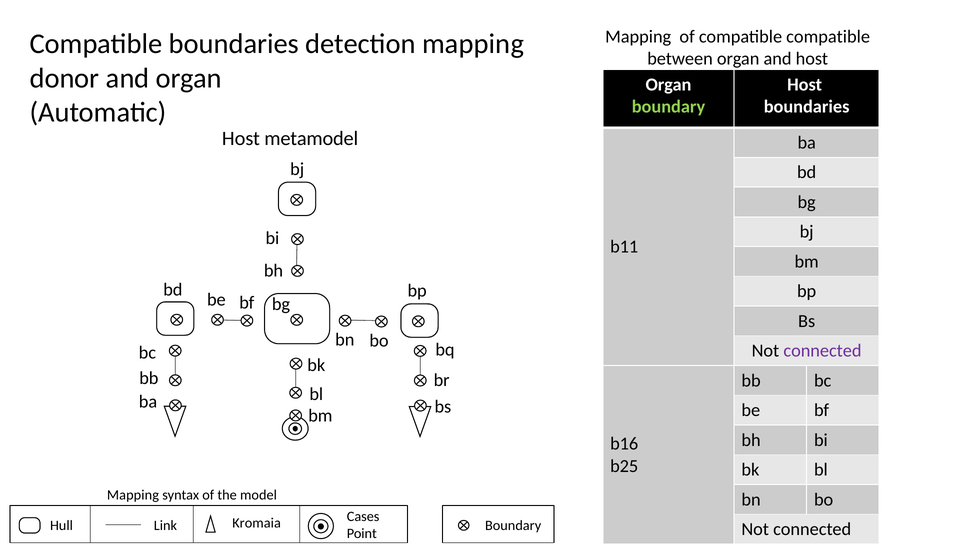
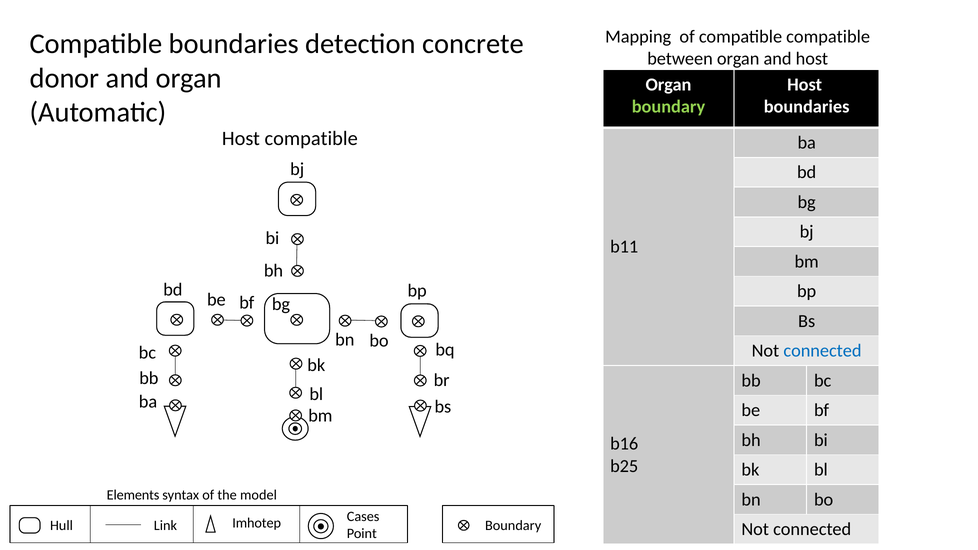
detection mapping: mapping -> concrete
Host metamodel: metamodel -> compatible
connected at (822, 351) colour: purple -> blue
Mapping at (133, 495): Mapping -> Elements
Kromaia: Kromaia -> Imhotep
